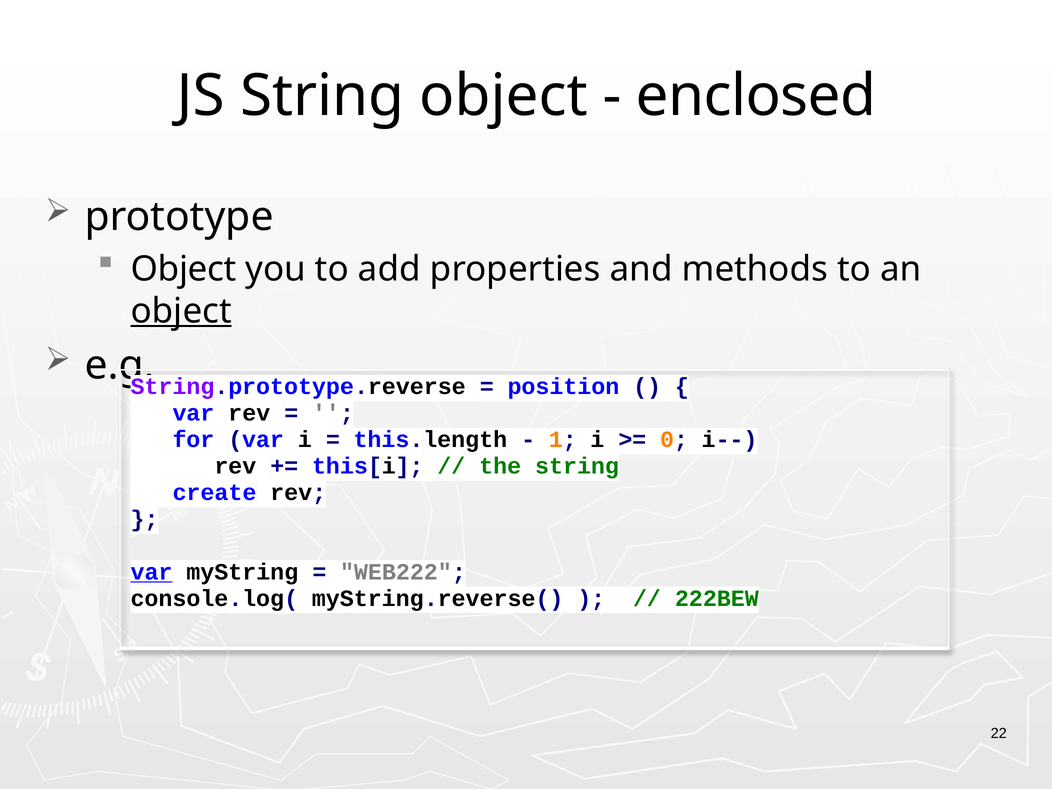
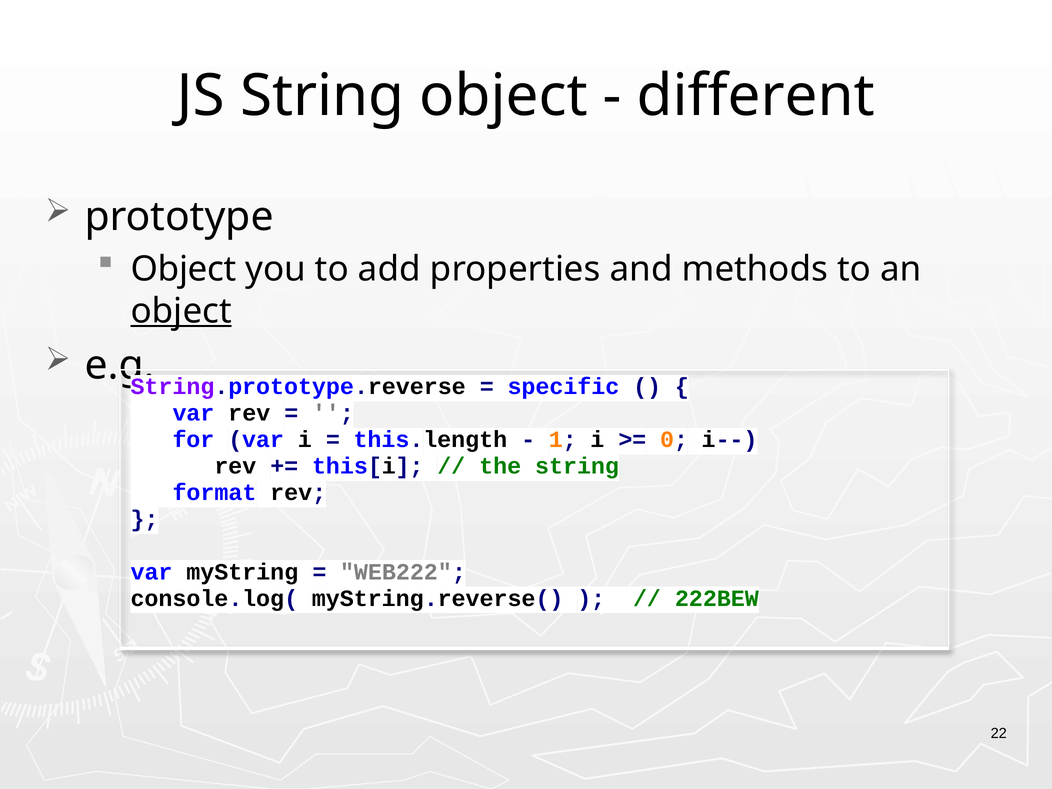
enclosed: enclosed -> different
position: position -> specific
create: create -> format
var at (152, 572) underline: present -> none
